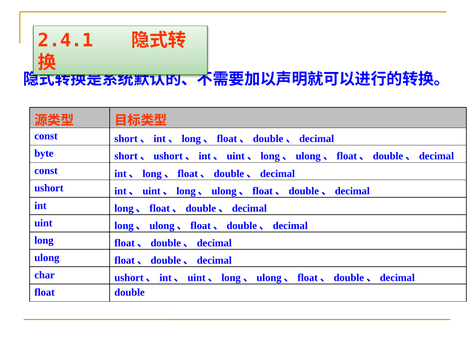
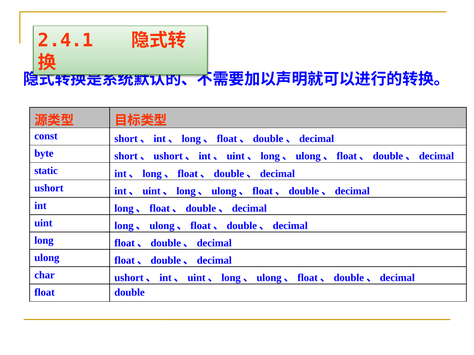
const at (46, 171): const -> static
